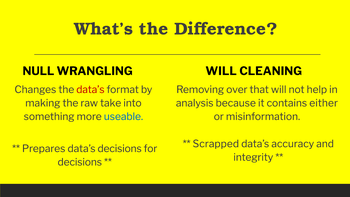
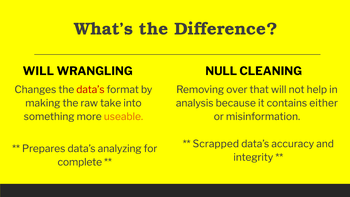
NULL at (38, 71): NULL -> WILL
WILL at (221, 71): WILL -> NULL
useable colour: blue -> orange
data’s decisions: decisions -> analyzing
decisions at (80, 162): decisions -> complete
